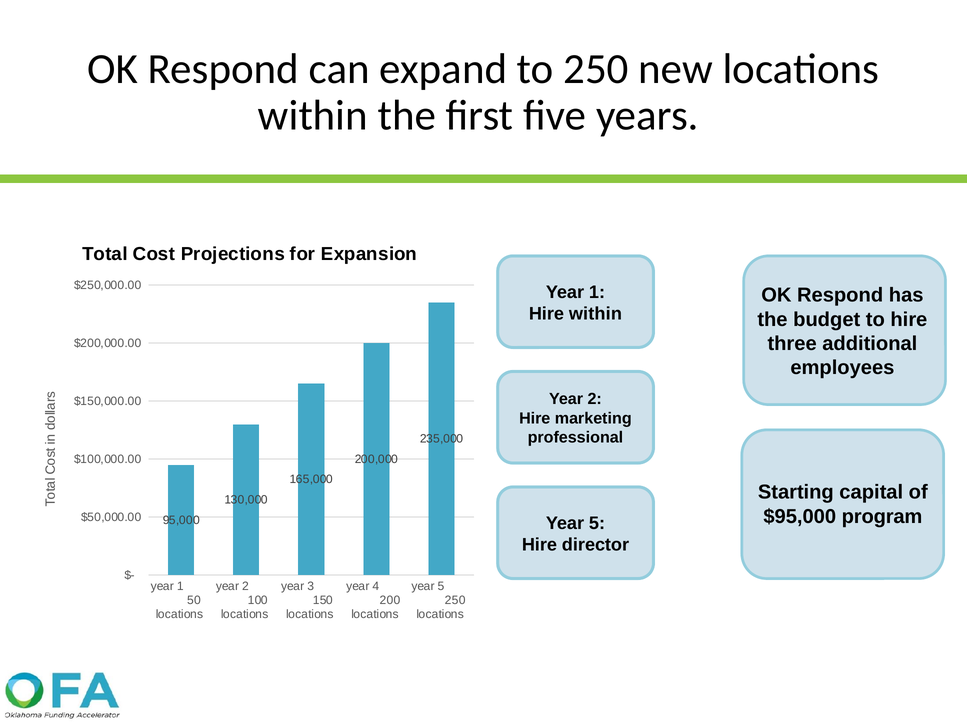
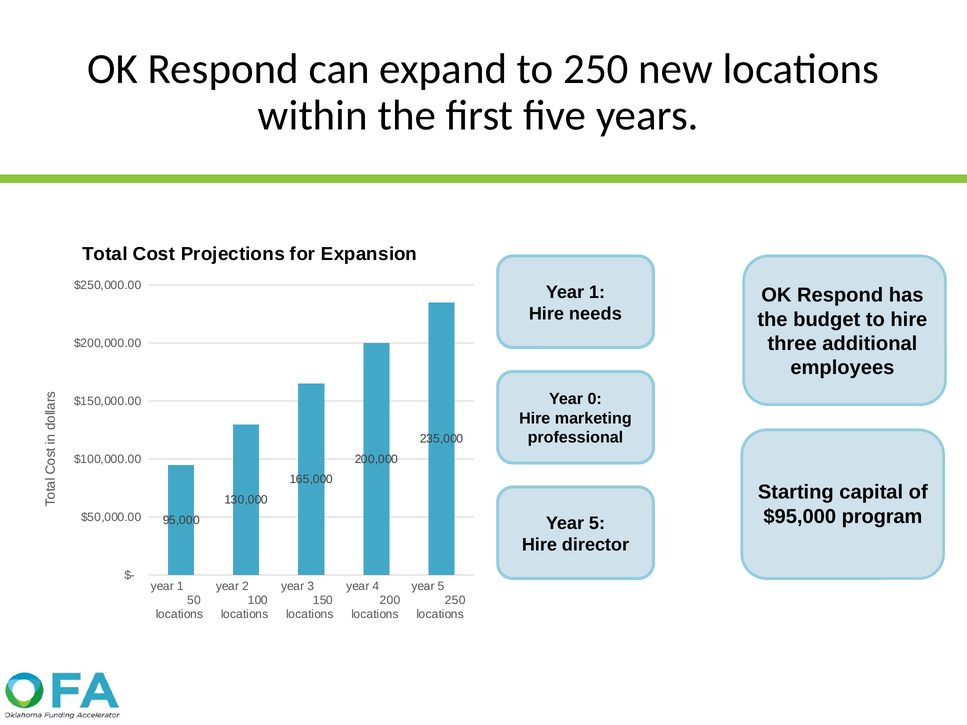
Hire within: within -> needs
2 at (595, 399): 2 -> 0
